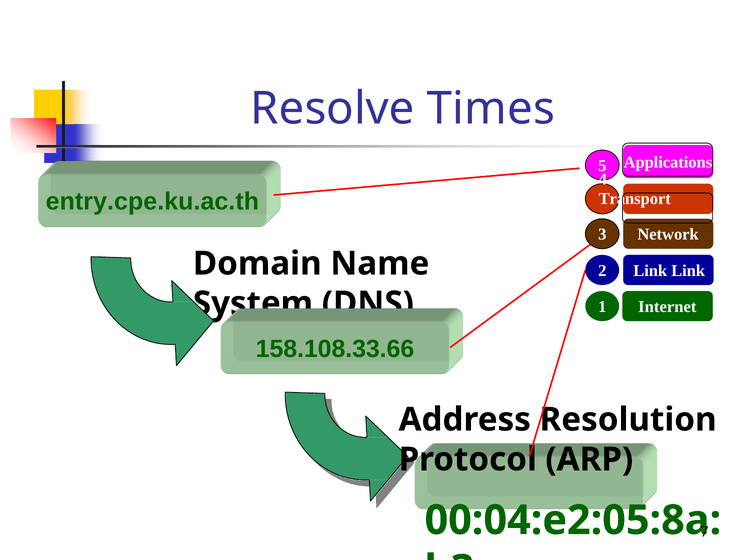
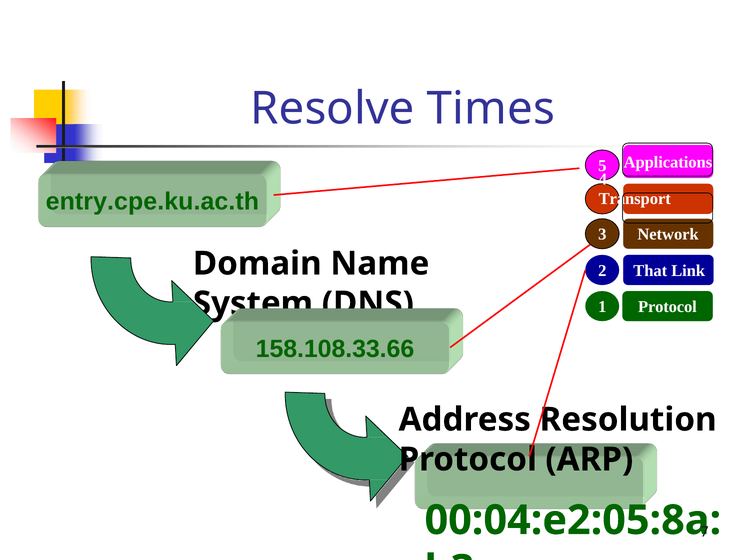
2 Link: Link -> That
Internet at (667, 307): Internet -> Protocol
